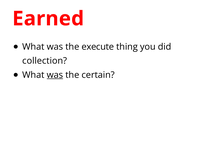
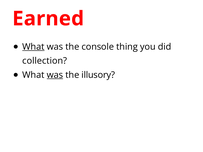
What at (33, 47) underline: none -> present
execute: execute -> console
certain: certain -> illusory
